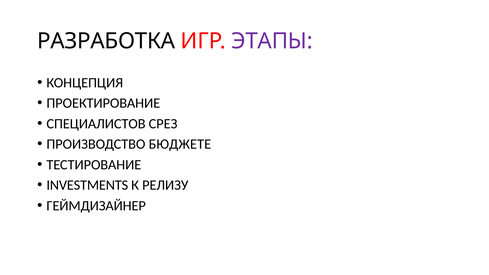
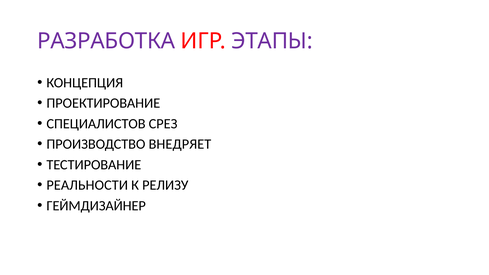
РАЗРАБОТКА colour: black -> purple
БЮДЖЕТЕ: БЮДЖЕТЕ -> ВНЕДРЯЕТ
INVESTMENTS: INVESTMENTS -> РЕАЛЬНОСТИ
